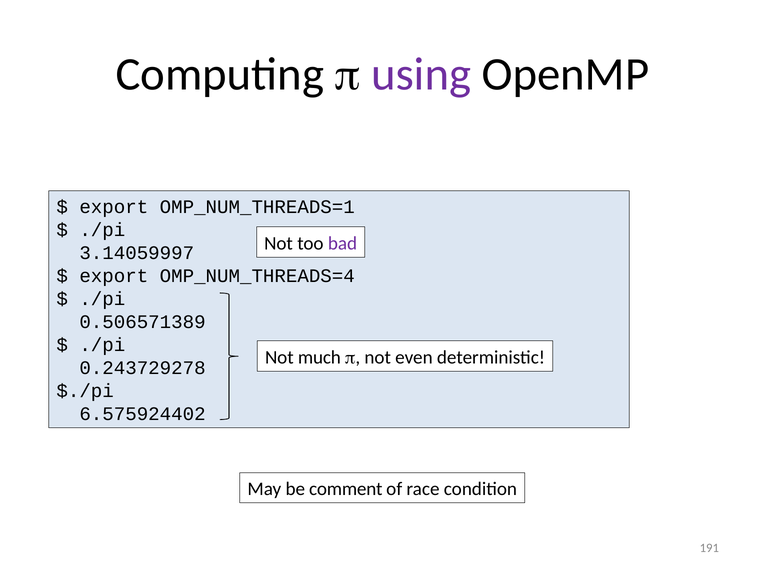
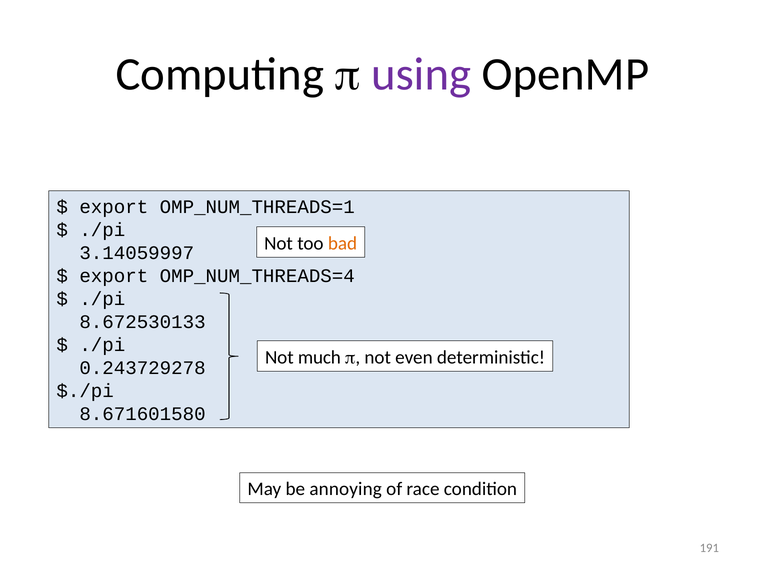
bad colour: purple -> orange
0.506571389: 0.506571389 -> 8.672530133
6.575924402: 6.575924402 -> 8.671601580
comment: comment -> annoying
